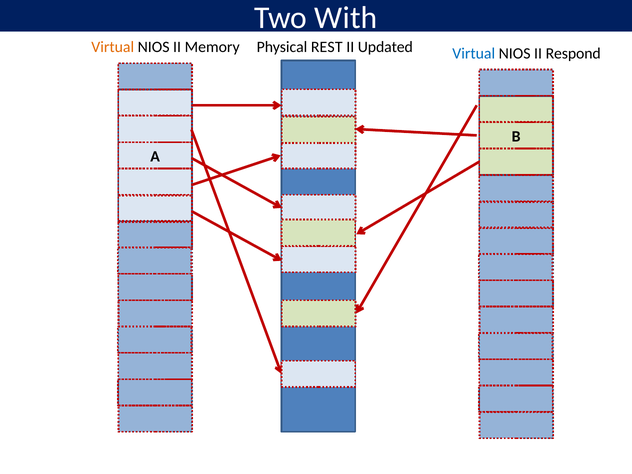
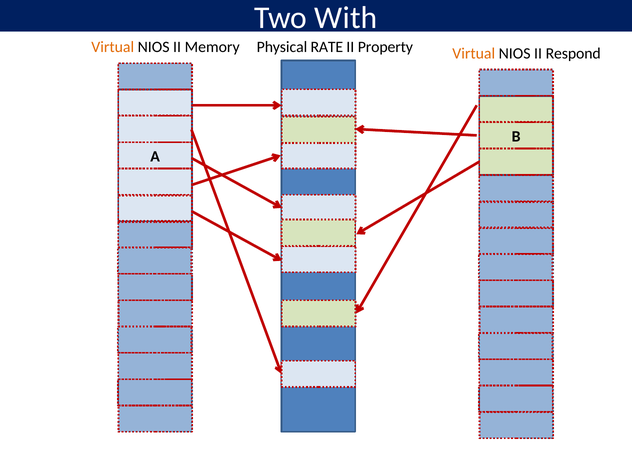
REST: REST -> RATE
Updated: Updated -> Property
Virtual at (474, 54) colour: blue -> orange
